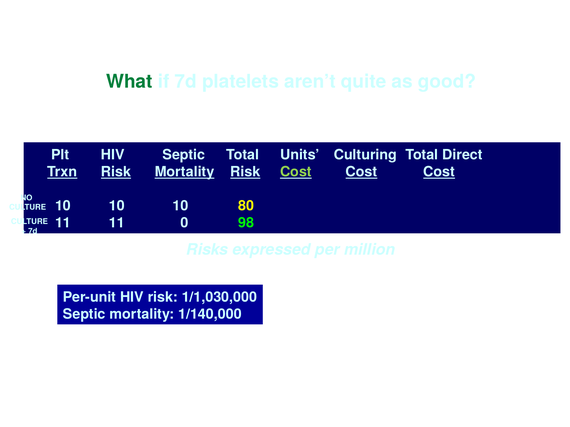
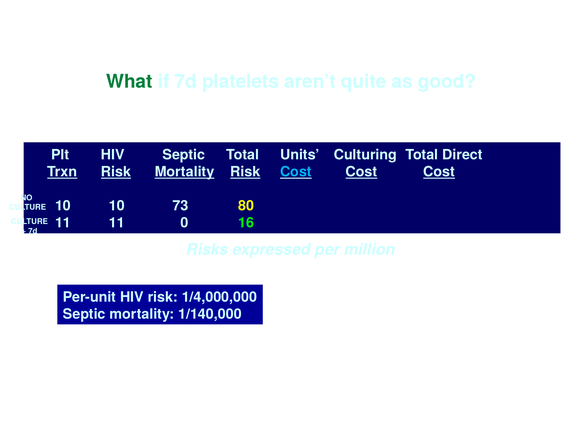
Cost at (296, 172) colour: light green -> light blue
10 10 10: 10 -> 73
98: 98 -> 16
1/1,030,000: 1/1,030,000 -> 1/4,000,000
